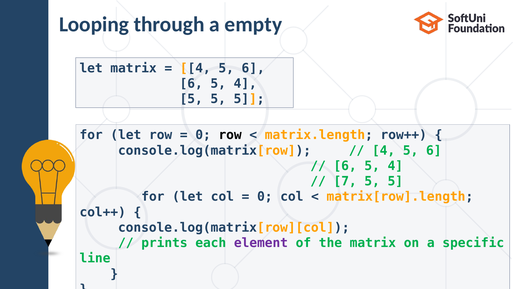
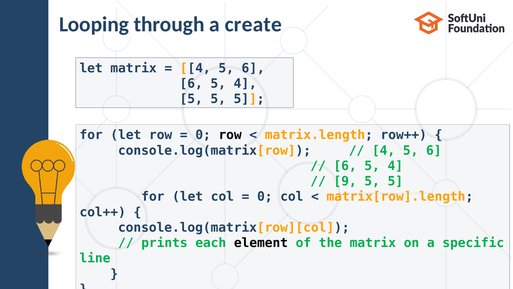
empty: empty -> create
7: 7 -> 9
element colour: purple -> black
